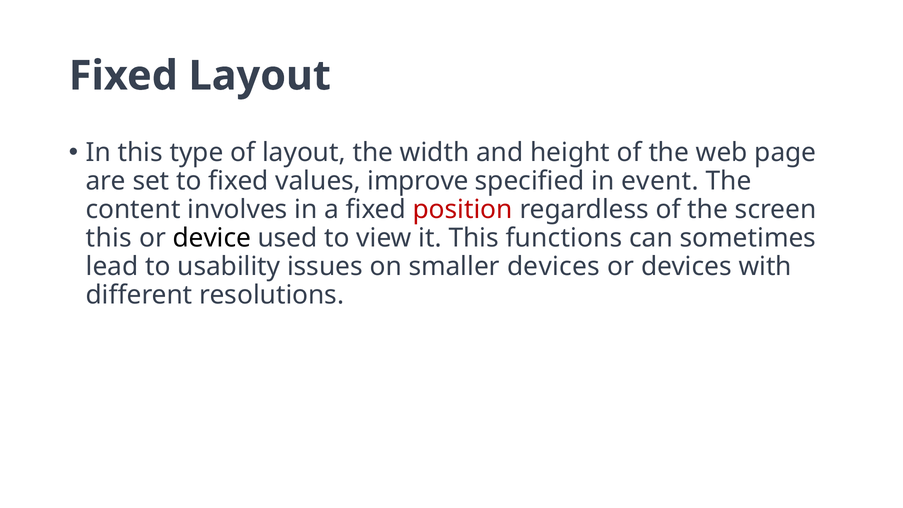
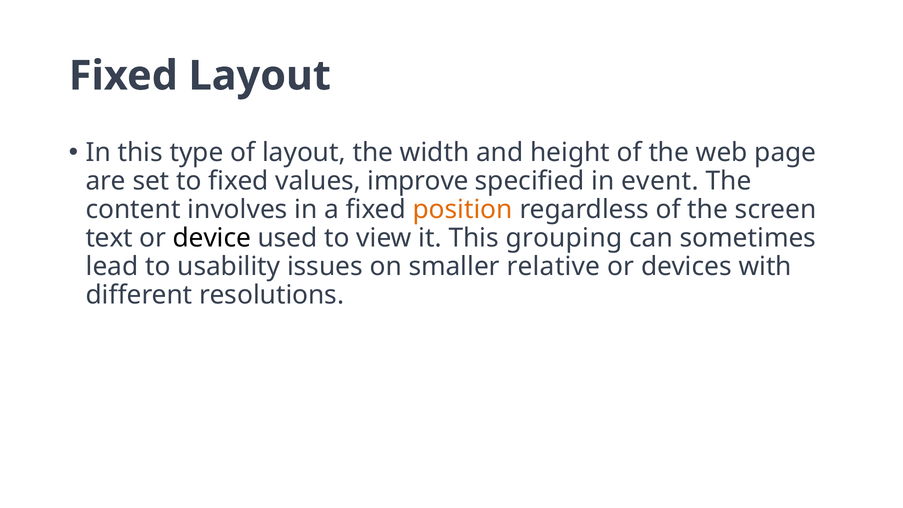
position colour: red -> orange
this at (109, 238): this -> text
functions: functions -> grouping
smaller devices: devices -> relative
